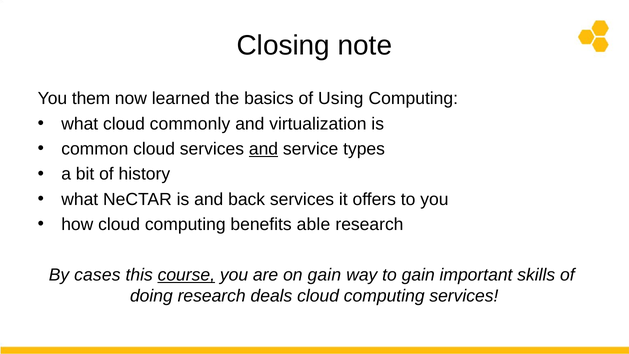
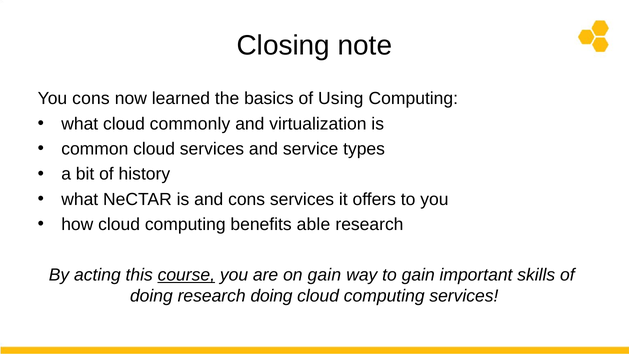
You them: them -> cons
and at (264, 149) underline: present -> none
and back: back -> cons
cases: cases -> acting
research deals: deals -> doing
